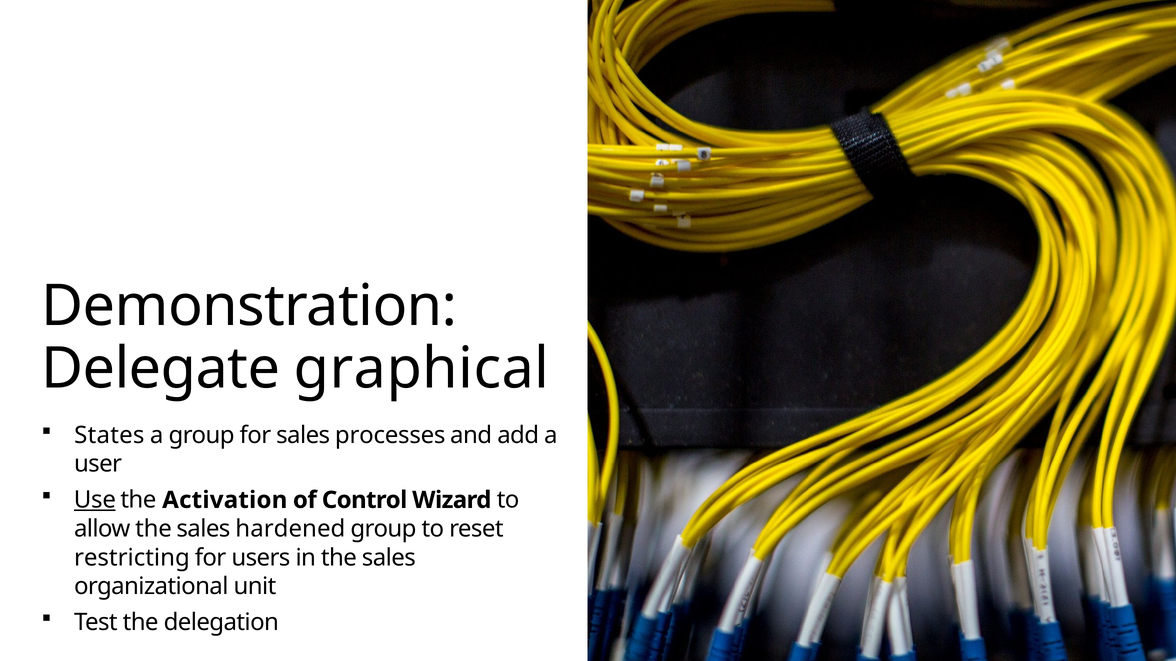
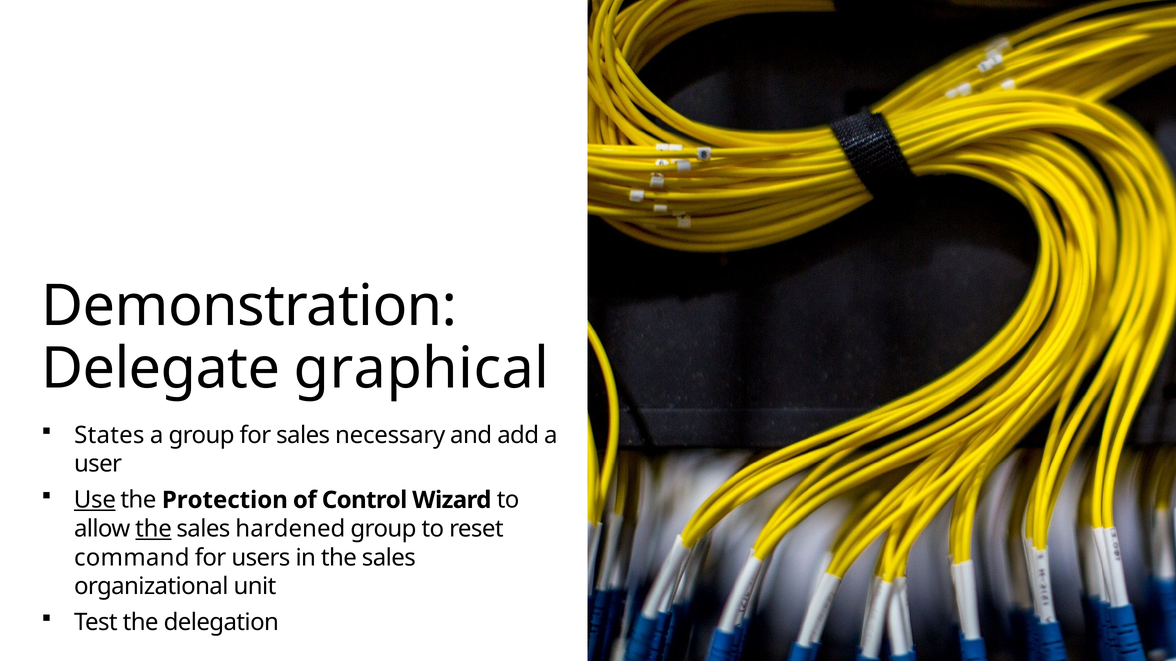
processes: processes -> necessary
Activation: Activation -> Protection
the at (154, 529) underline: none -> present
restricting: restricting -> command
